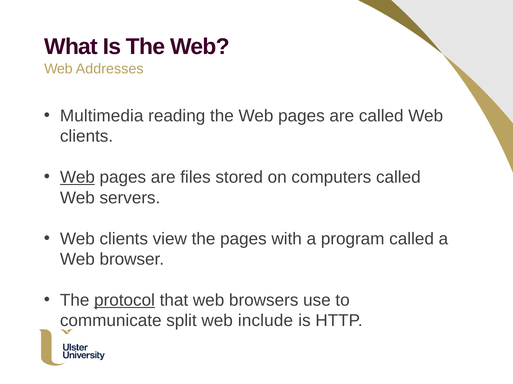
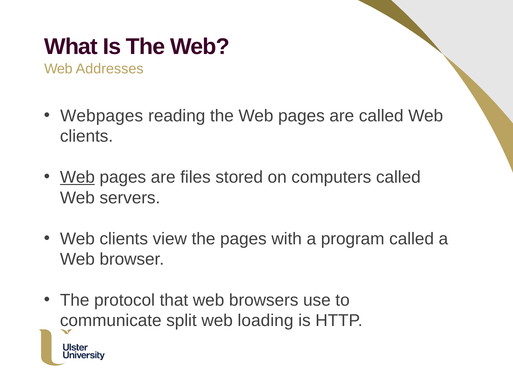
Multimedia: Multimedia -> Webpages
protocol underline: present -> none
include: include -> loading
